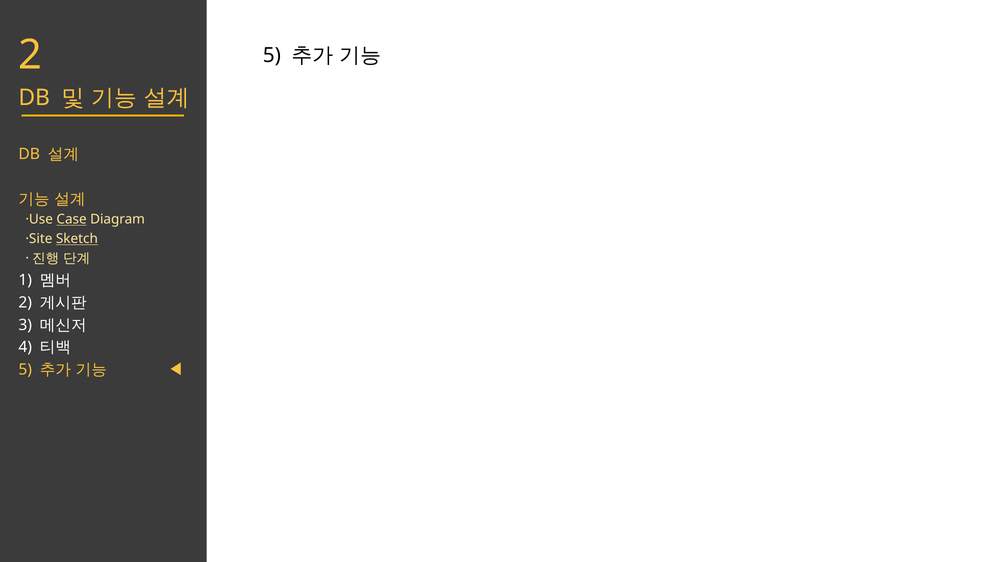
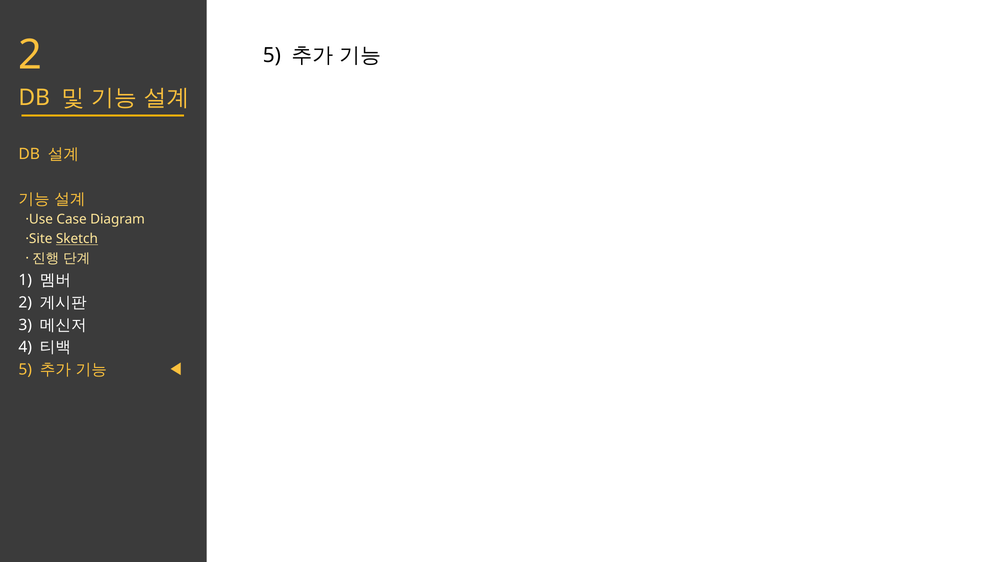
Case underline: present -> none
